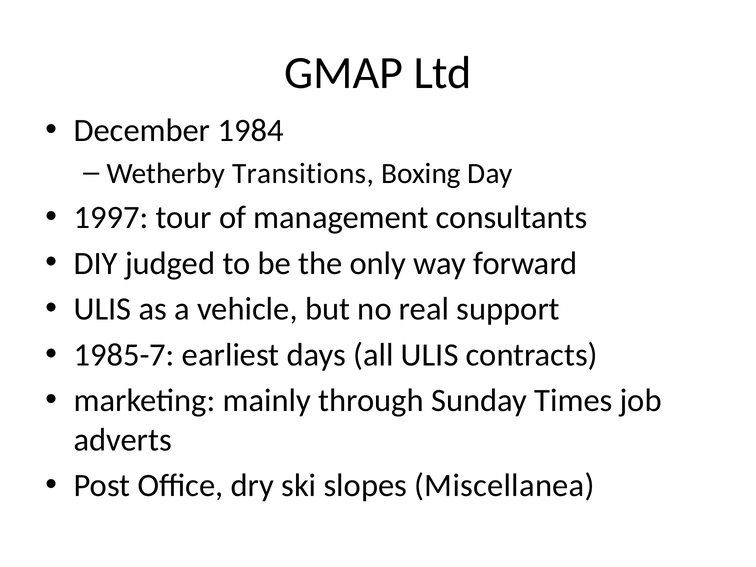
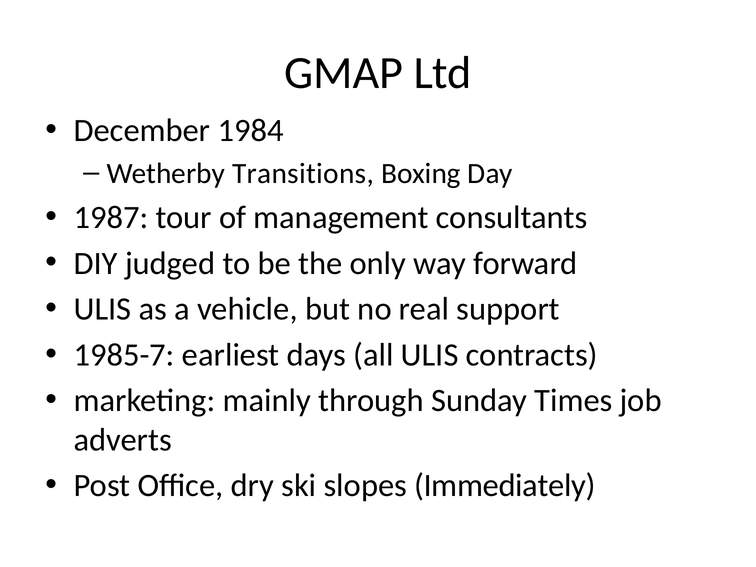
1997: 1997 -> 1987
Miscellanea: Miscellanea -> Immediately
